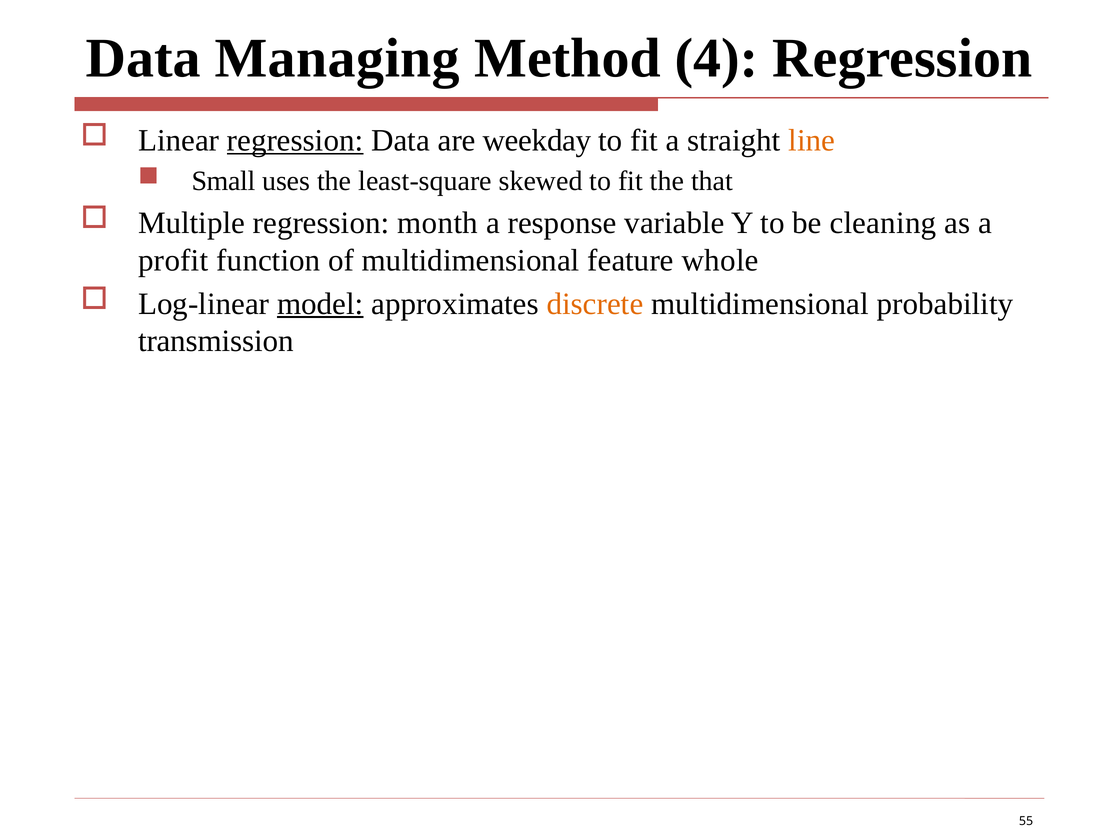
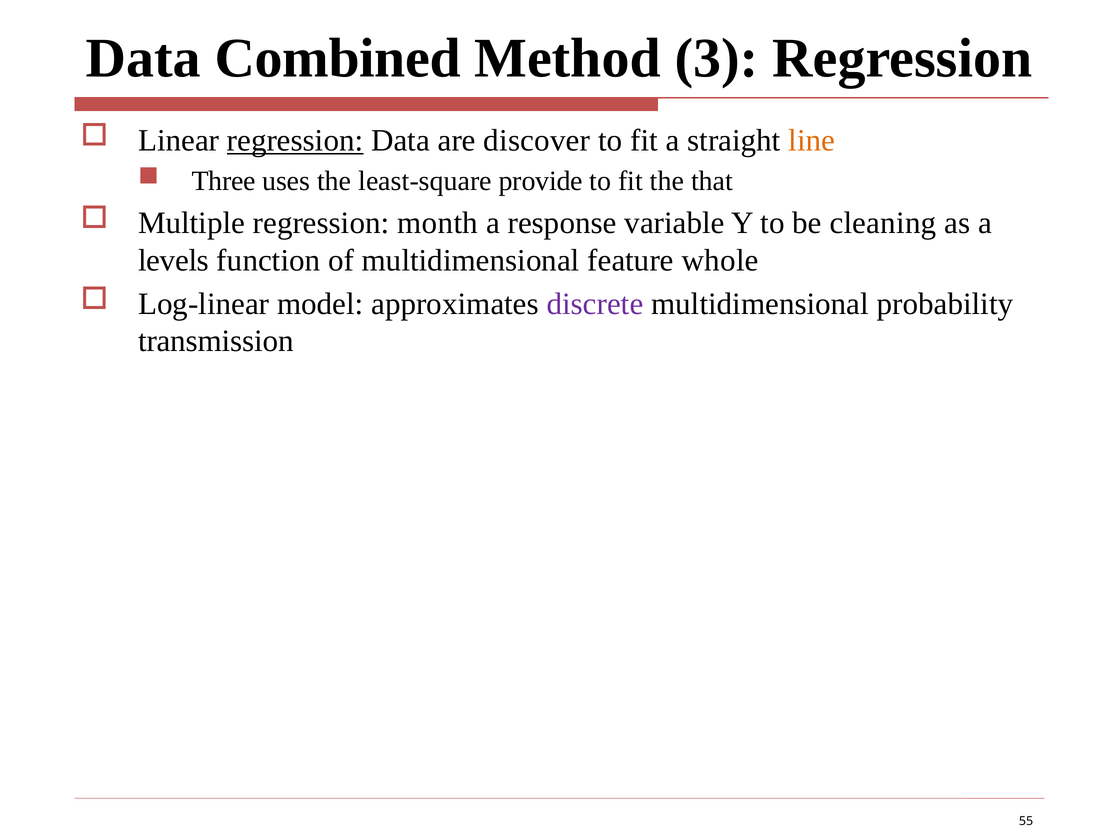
Managing: Managing -> Combined
4: 4 -> 3
weekday: weekday -> discover
Small: Small -> Three
skewed: skewed -> provide
profit: profit -> levels
model underline: present -> none
discrete colour: orange -> purple
